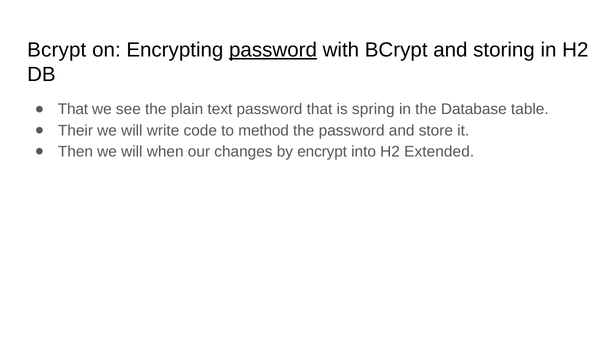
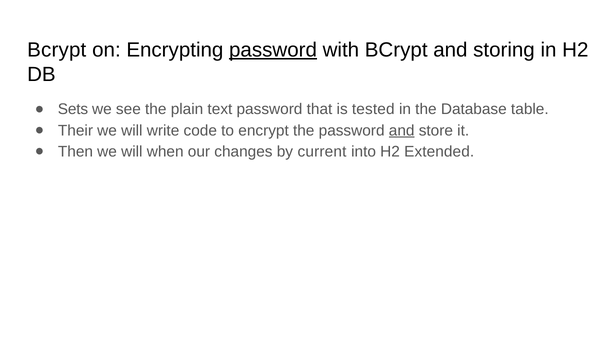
That at (73, 109): That -> Sets
spring: spring -> tested
method: method -> encrypt
and at (402, 131) underline: none -> present
encrypt: encrypt -> current
